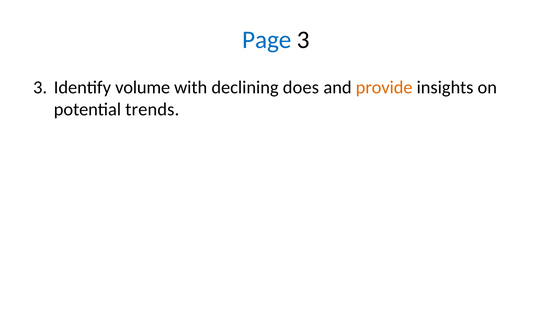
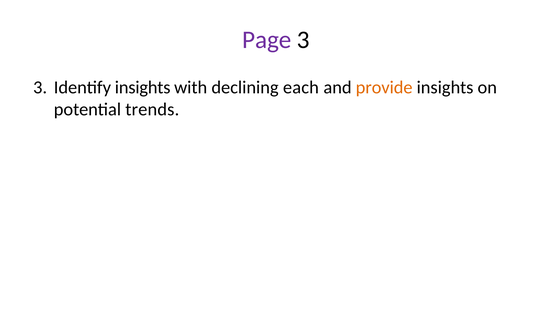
Page colour: blue -> purple
Identify volume: volume -> insights
does: does -> each
